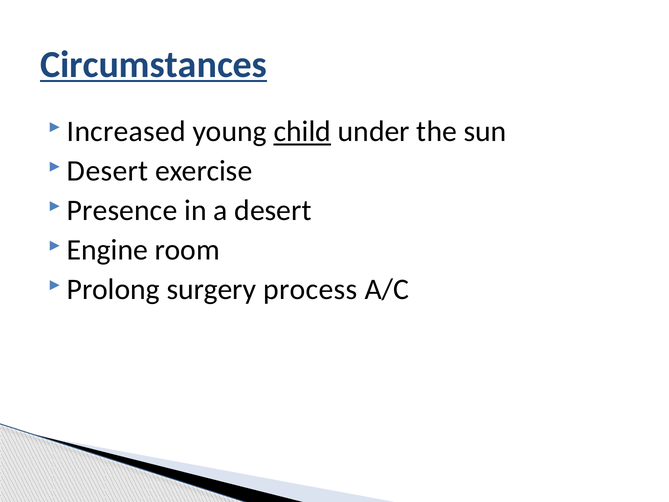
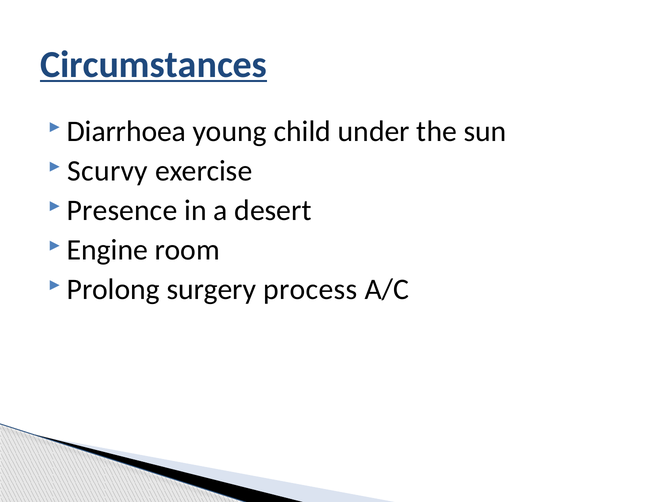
Increased: Increased -> Diarrhoea
child underline: present -> none
Desert at (108, 171): Desert -> Scurvy
